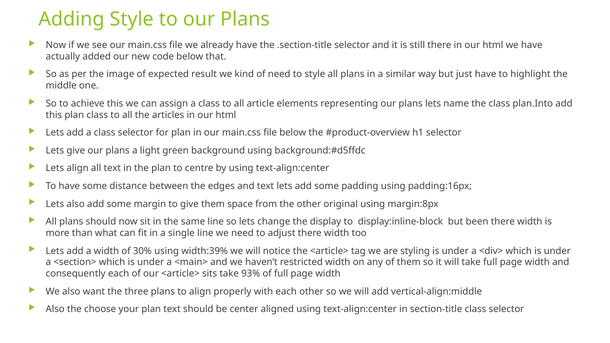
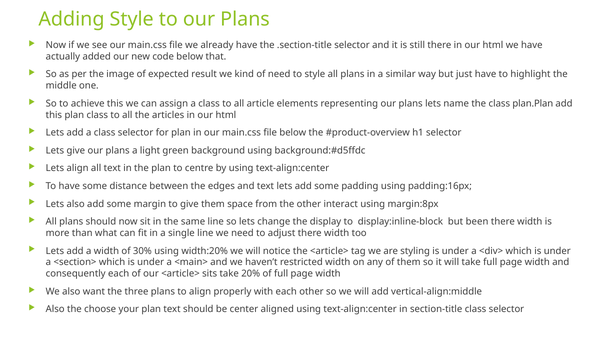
plan.Into: plan.Into -> plan.Plan
original: original -> interact
width:39%: width:39% -> width:20%
93%: 93% -> 20%
